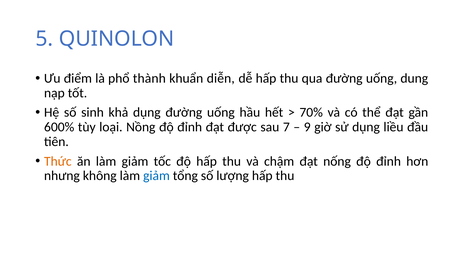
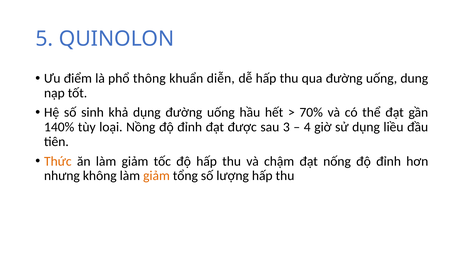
thành: thành -> thông
600%: 600% -> 140%
7: 7 -> 3
9: 9 -> 4
giảm at (156, 176) colour: blue -> orange
